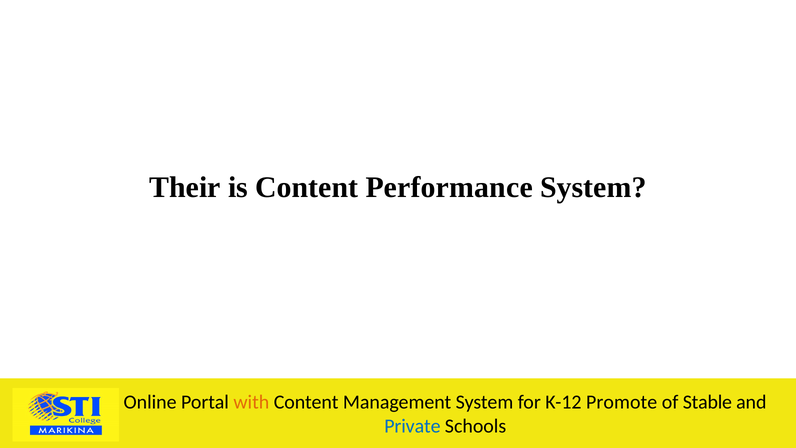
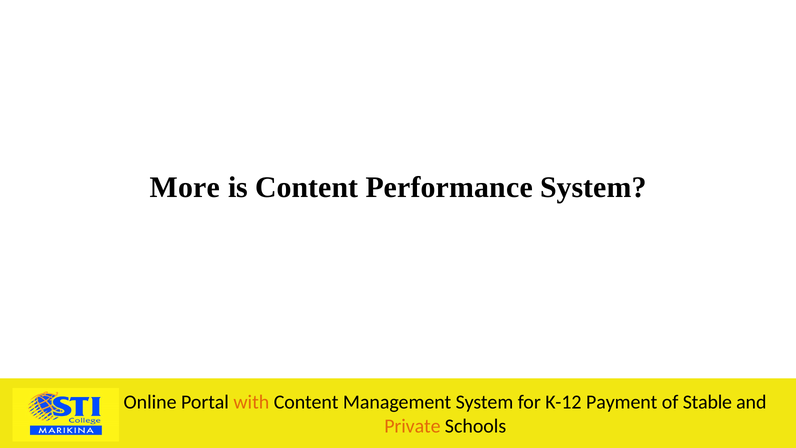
Their: Their -> More
Promote: Promote -> Payment
Private colour: blue -> orange
